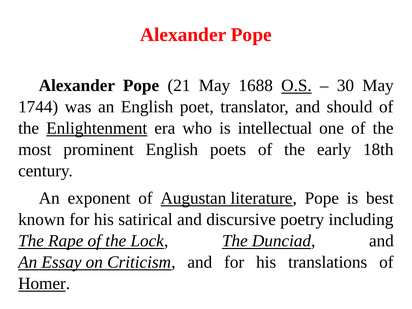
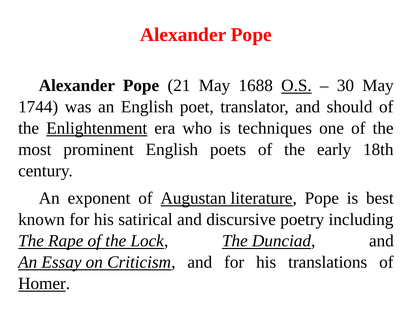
intellectual: intellectual -> techniques
